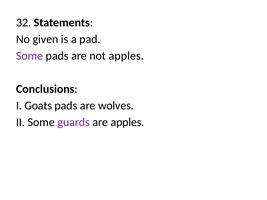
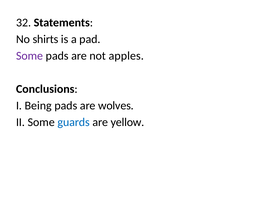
given: given -> shirts
Goats: Goats -> Being
guards colour: purple -> blue
are apples: apples -> yellow
